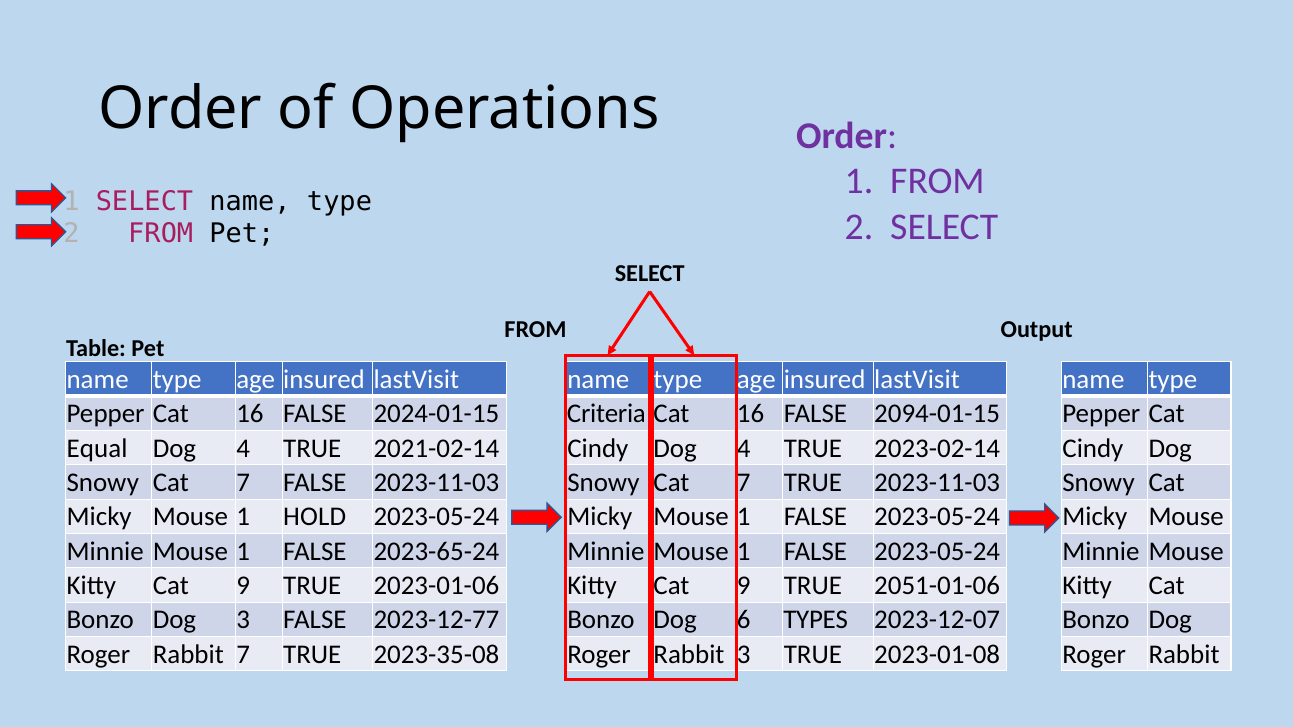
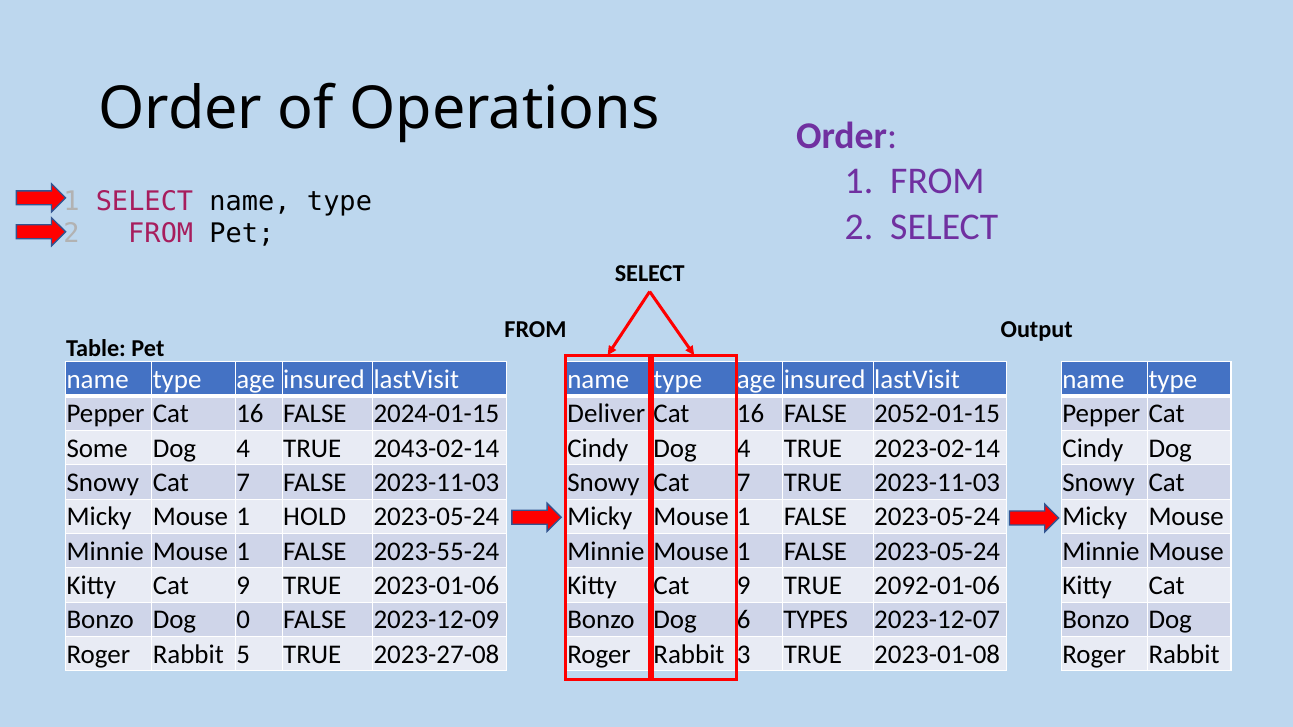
Criteria: Criteria -> Deliver
2094-01-15: 2094-01-15 -> 2052-01-15
Equal: Equal -> Some
2021-02-14: 2021-02-14 -> 2043-02-14
2023-65-24: 2023-65-24 -> 2023-55-24
2051-01-06: 2051-01-06 -> 2092-01-06
Dog 3: 3 -> 0
2023-12-77: 2023-12-77 -> 2023-12-09
Rabbit 7: 7 -> 5
2023-35-08: 2023-35-08 -> 2023-27-08
